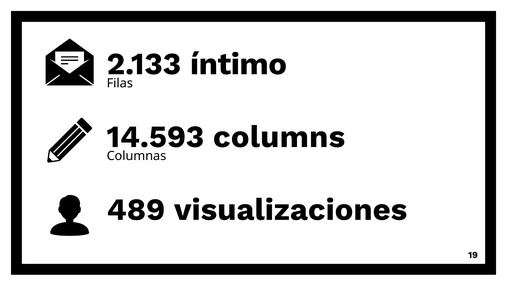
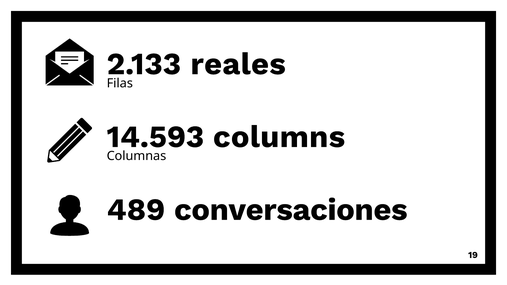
íntimo: íntimo -> reales
visualizaciones: visualizaciones -> conversaciones
